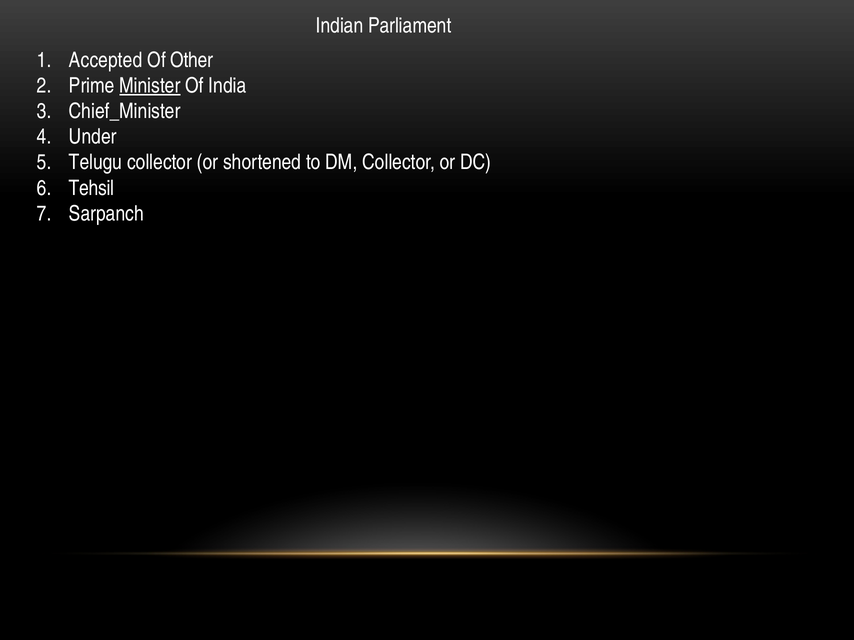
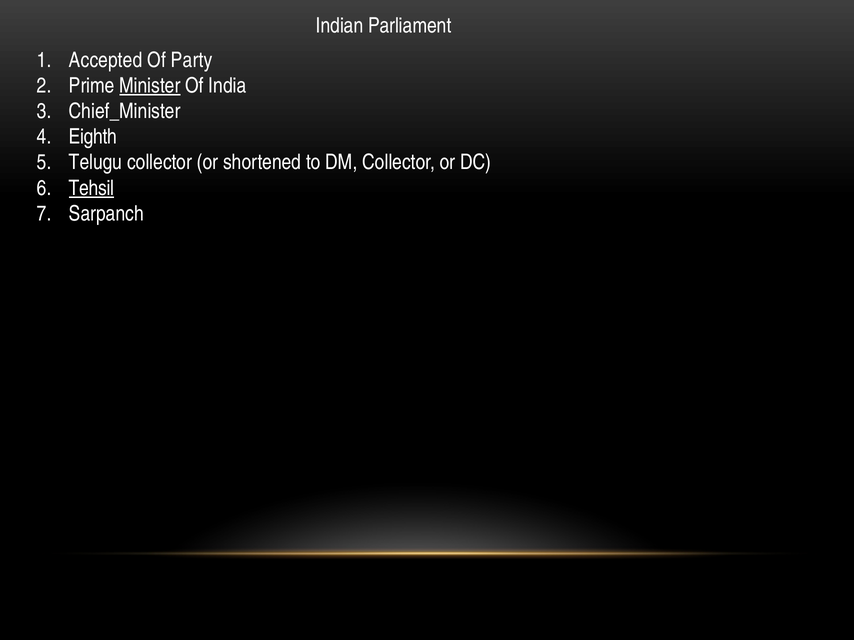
Other: Other -> Party
Under: Under -> Eighth
Tehsil underline: none -> present
